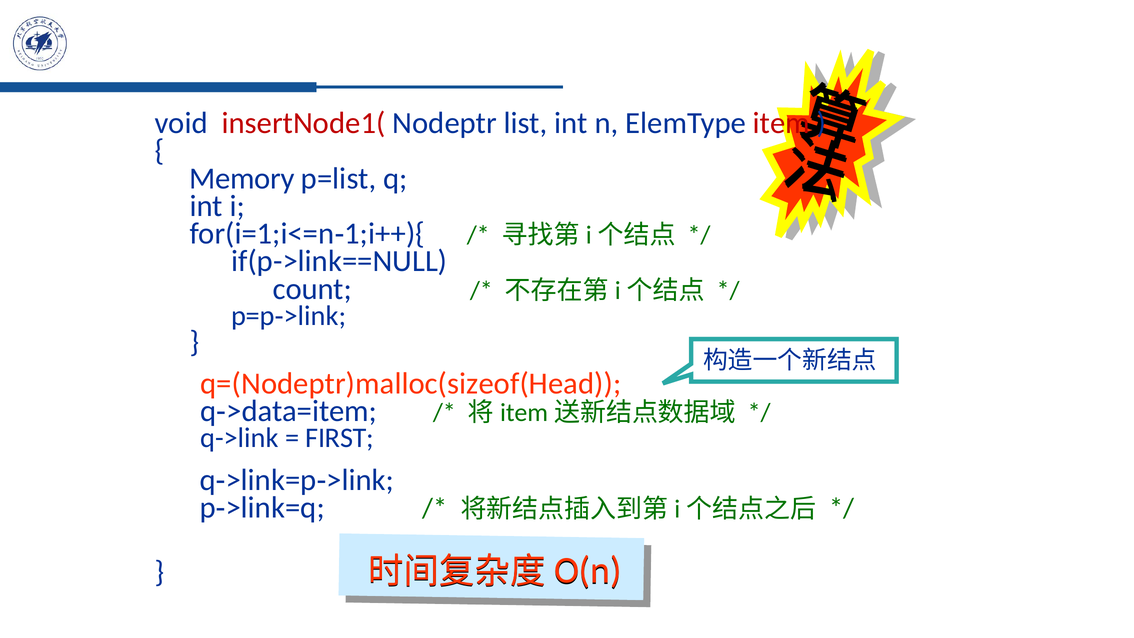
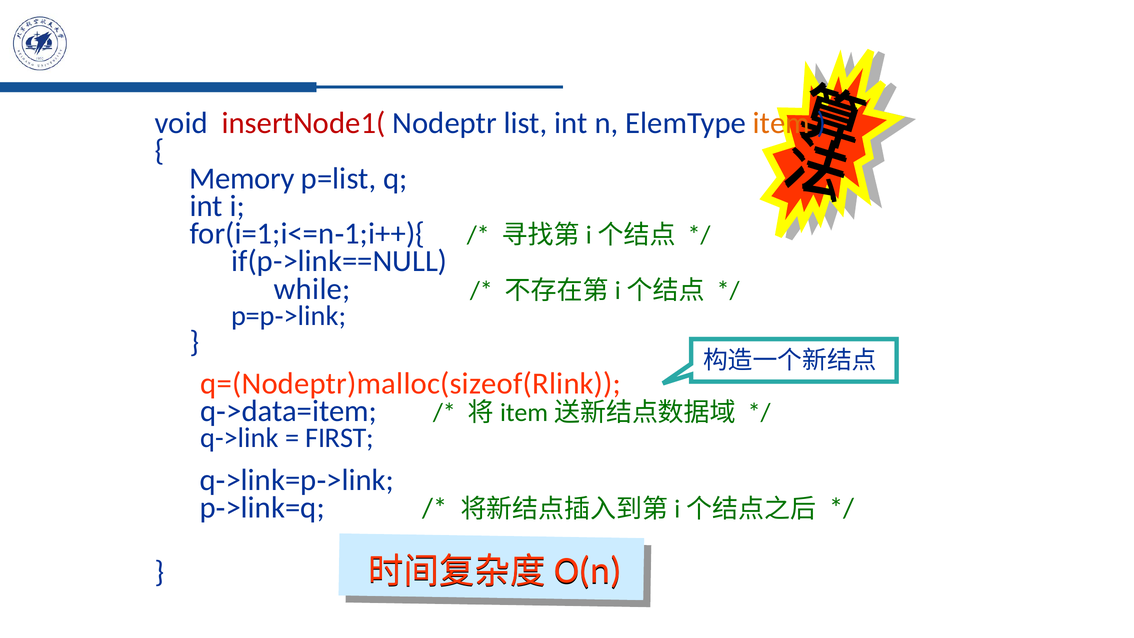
item colour: red -> orange
count: count -> while
q=(Nodeptr)malloc(sizeof(Head: q=(Nodeptr)malloc(sizeof(Head -> q=(Nodeptr)malloc(sizeof(Rlink
